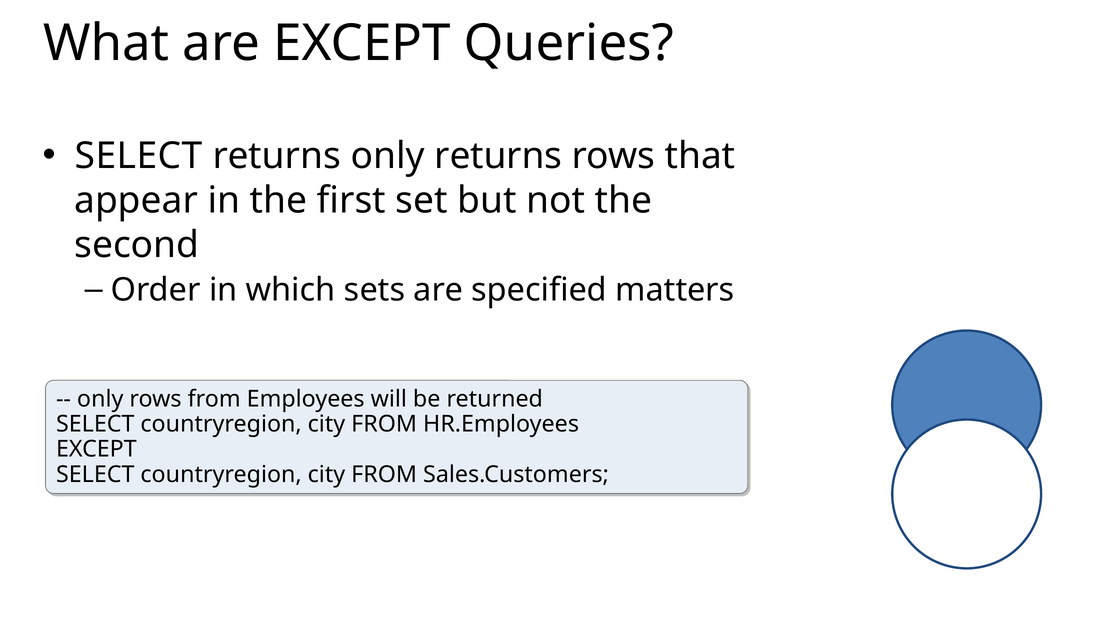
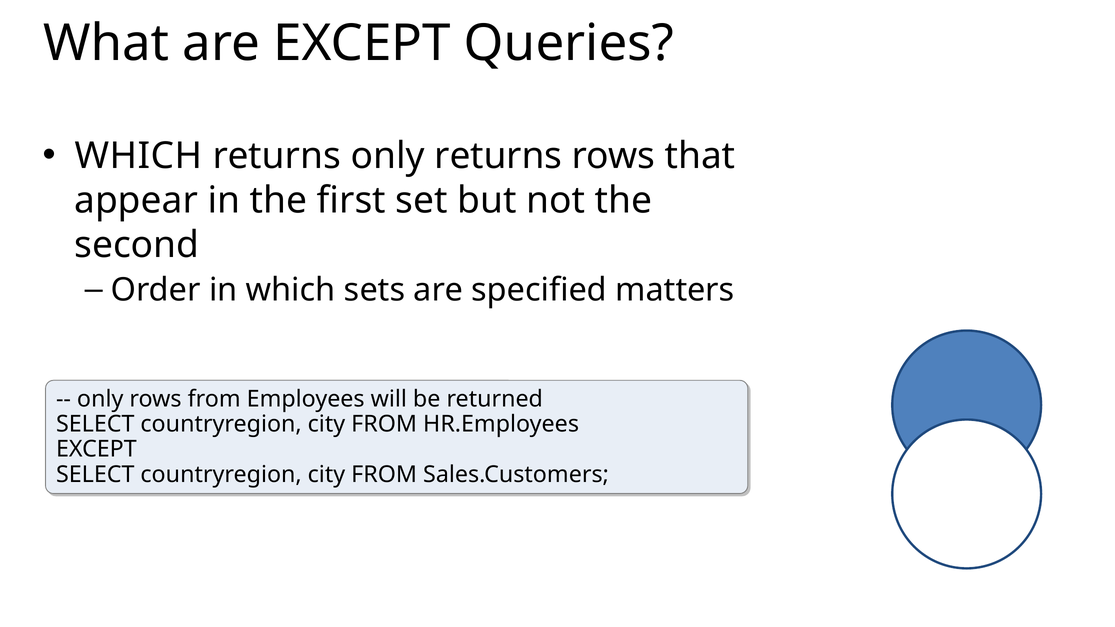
SELECT at (139, 156): SELECT -> WHICH
